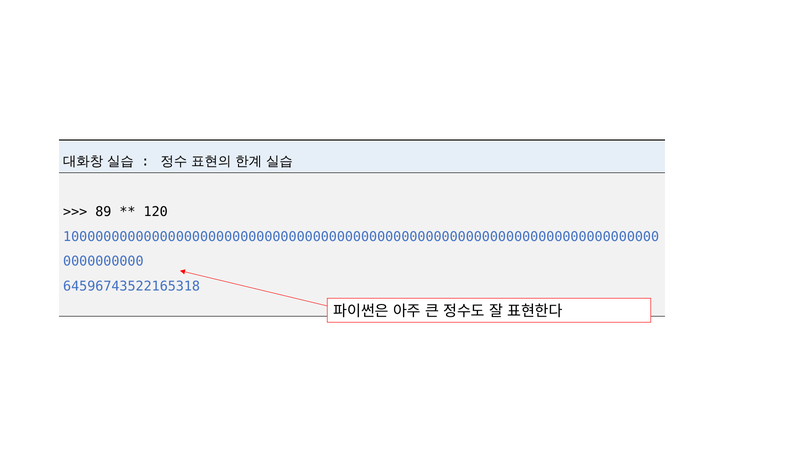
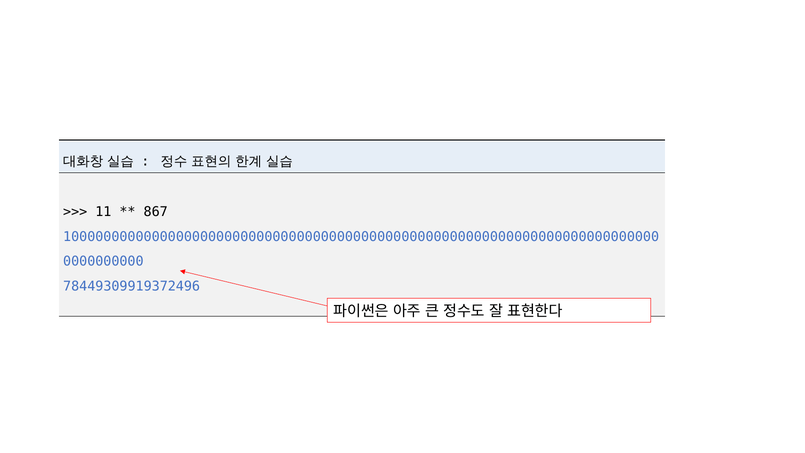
89: 89 -> 11
120: 120 -> 867
64596743522165318: 64596743522165318 -> 78449309919372496
